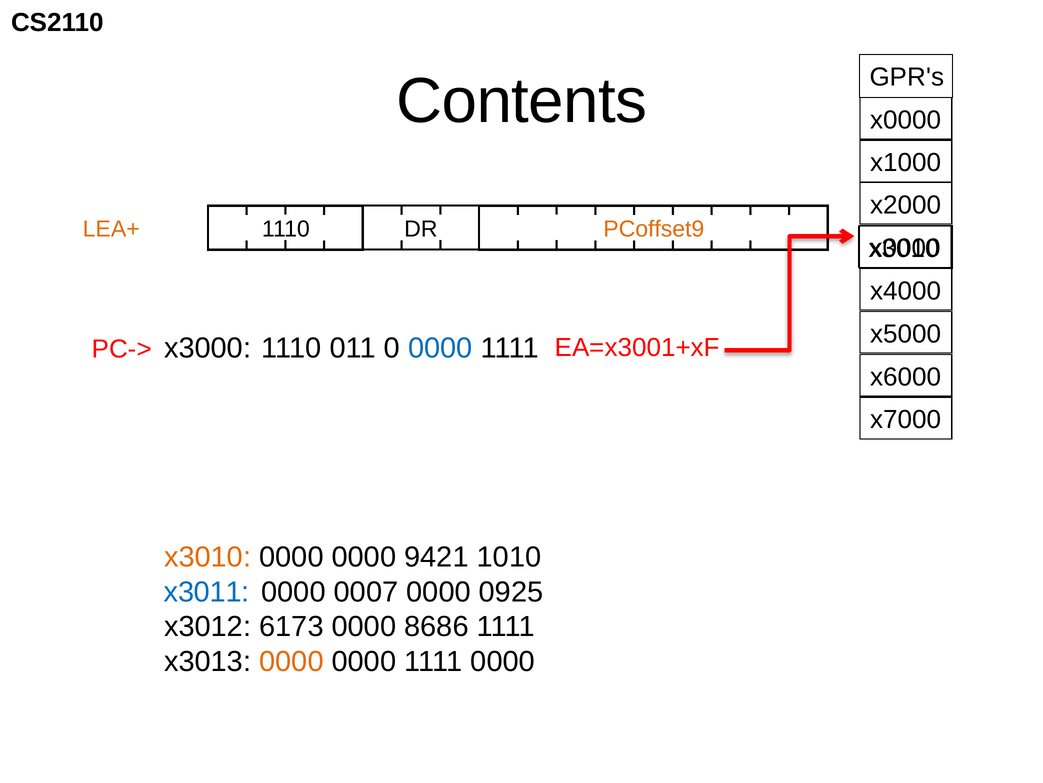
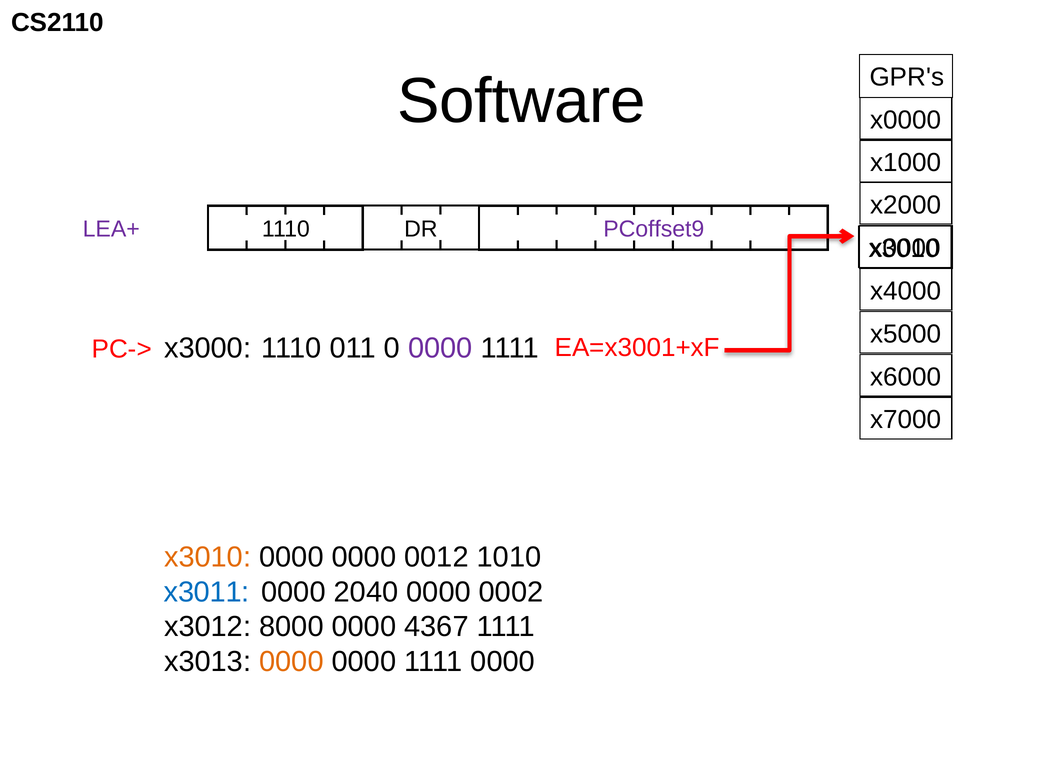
Contents: Contents -> Software
LEA+ colour: orange -> purple
PCoffset9 colour: orange -> purple
0000 at (440, 348) colour: blue -> purple
9421: 9421 -> 0012
0007: 0007 -> 2040
0925: 0925 -> 0002
6173: 6173 -> 8000
8686: 8686 -> 4367
